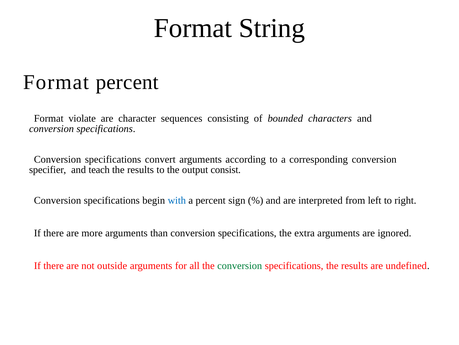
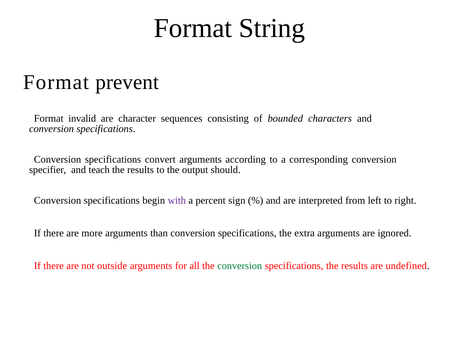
Format percent: percent -> prevent
violate: violate -> invalid
consist: consist -> should
with colour: blue -> purple
